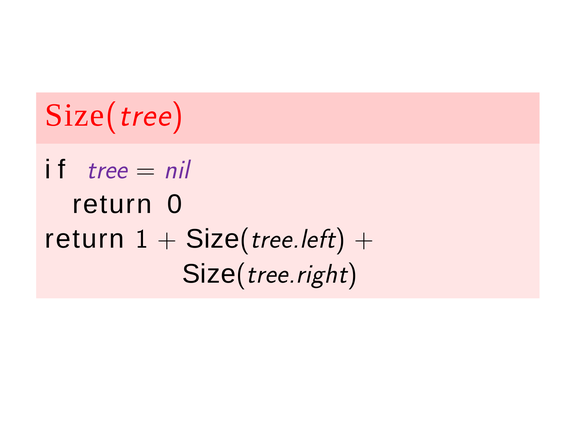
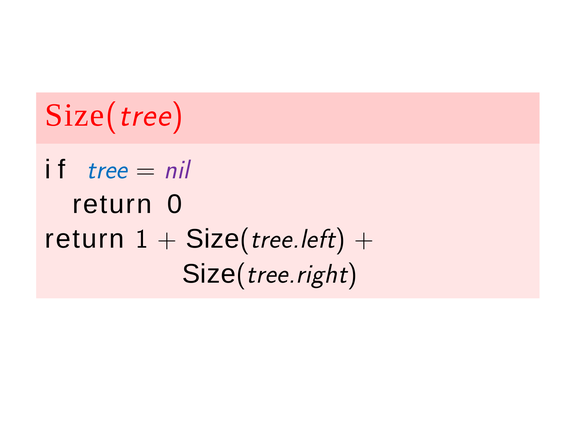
tree colour: purple -> blue
